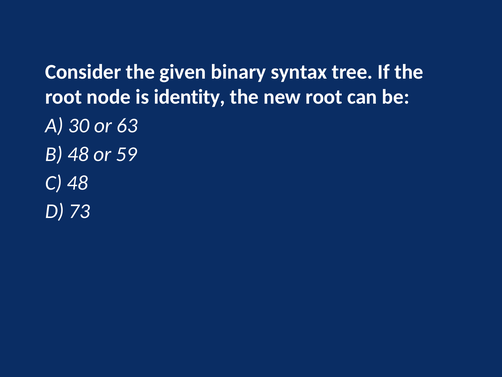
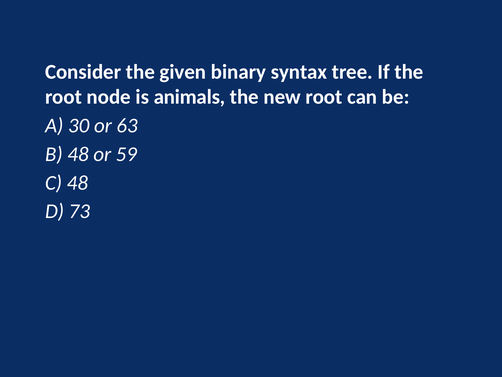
identity: identity -> animals
